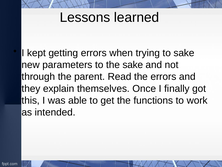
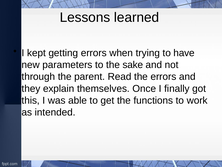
to sake: sake -> have
